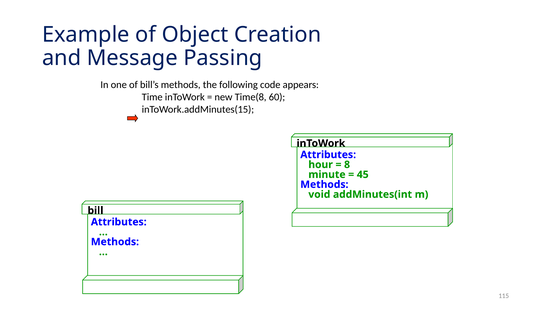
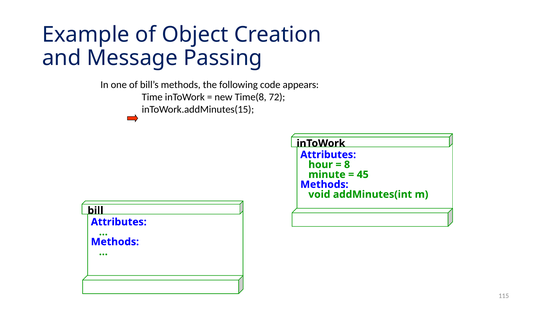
60: 60 -> 72
